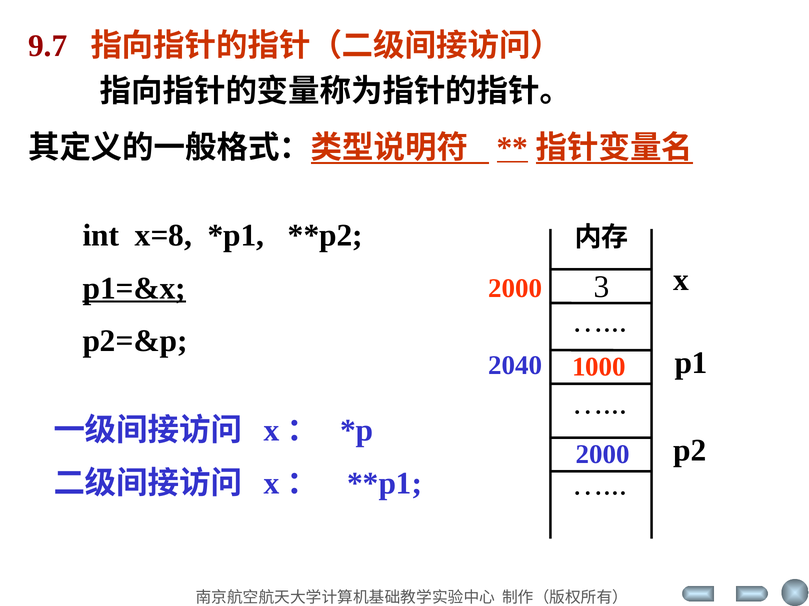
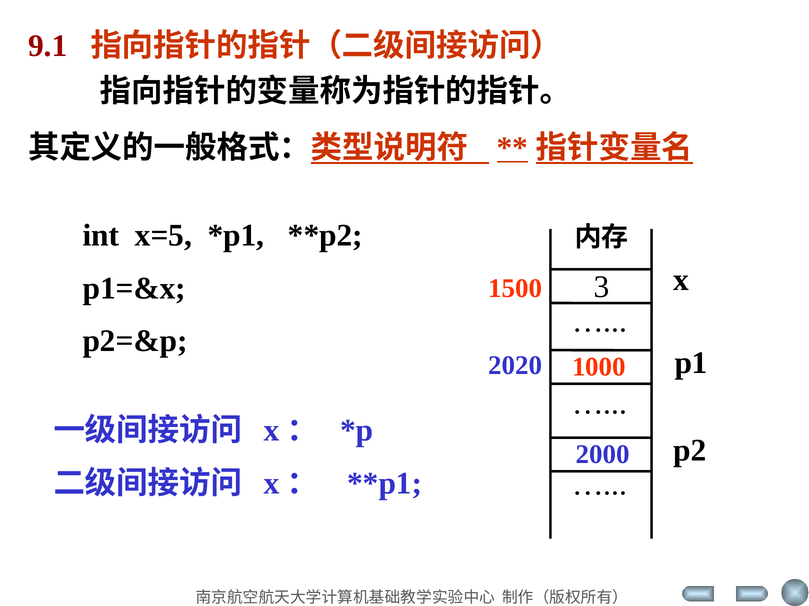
9.7: 9.7 -> 9.1
x=8: x=8 -> x=5
p1=&x underline: present -> none
2000 at (515, 289): 2000 -> 1500
2040: 2040 -> 2020
